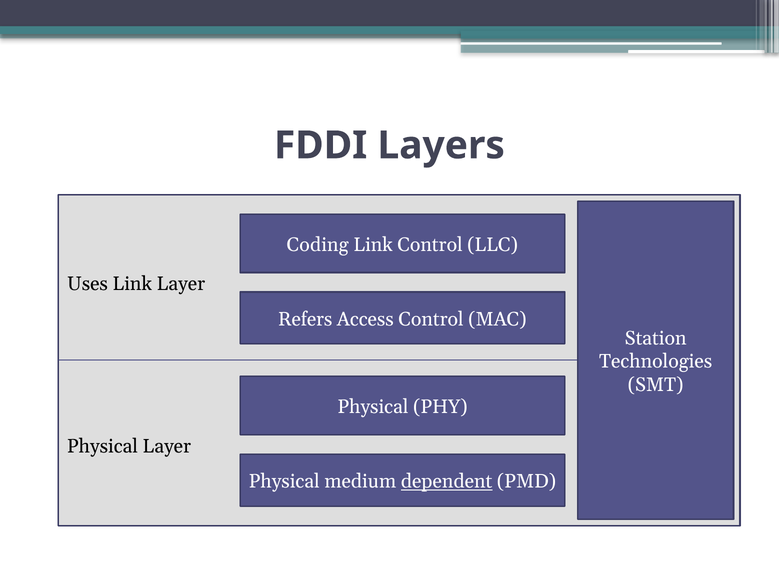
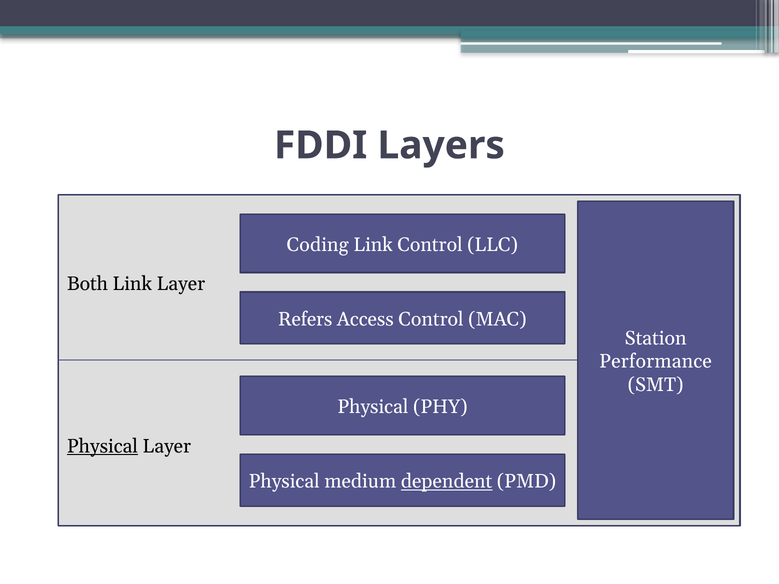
Uses: Uses -> Both
Technologies: Technologies -> Performance
Physical at (102, 446) underline: none -> present
